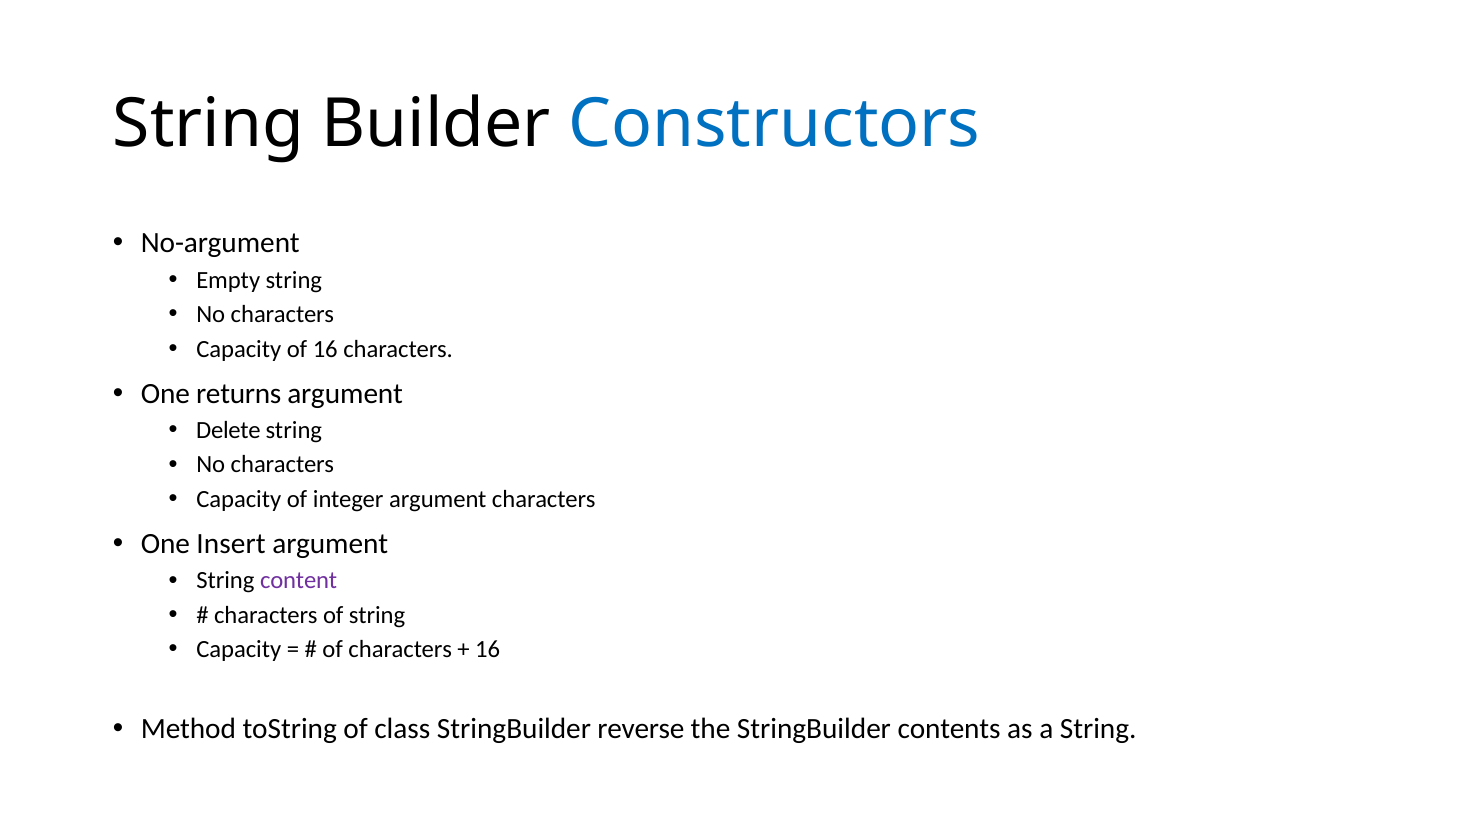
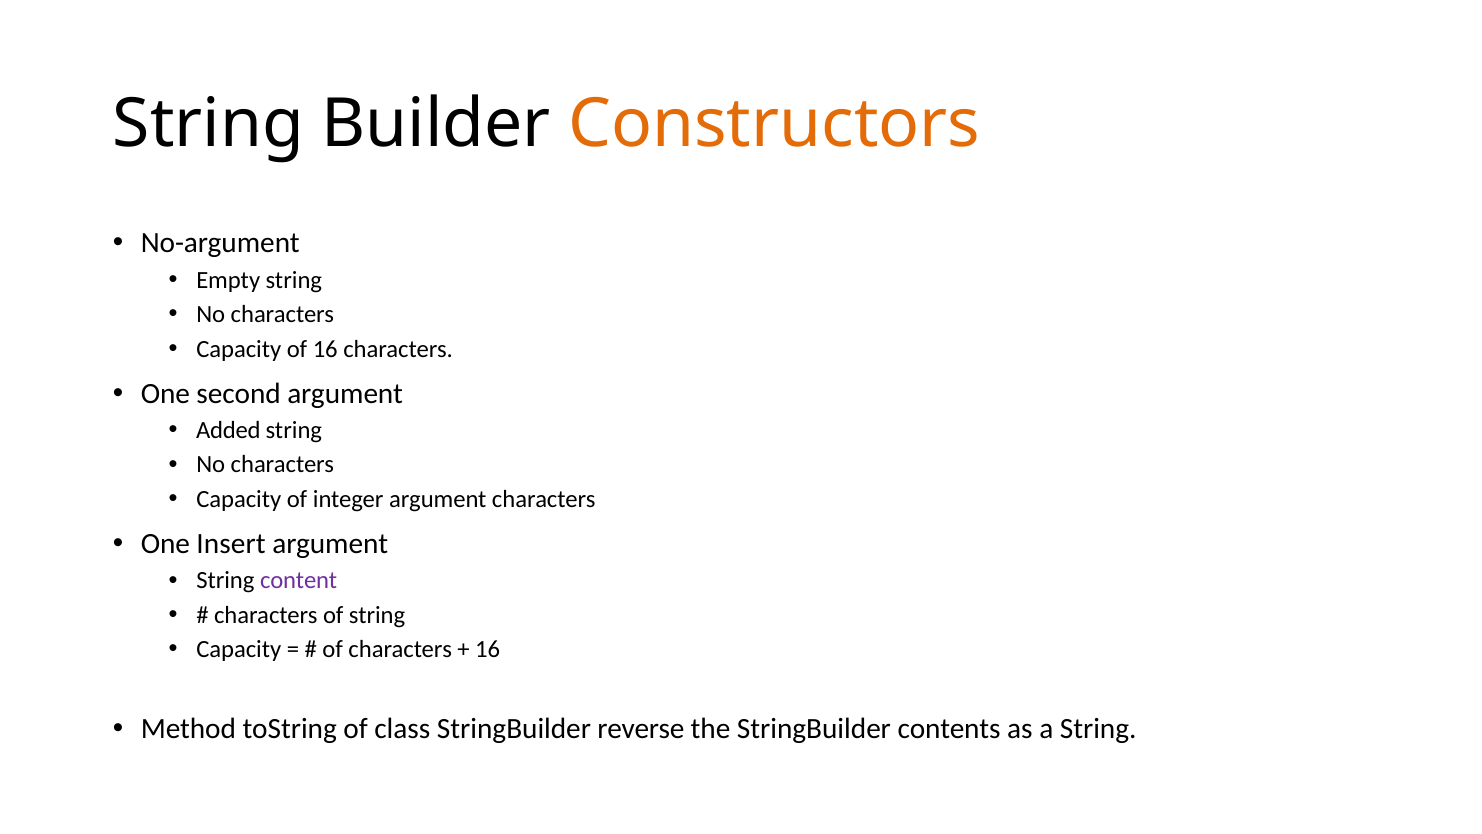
Constructors colour: blue -> orange
returns: returns -> second
Delete: Delete -> Added
